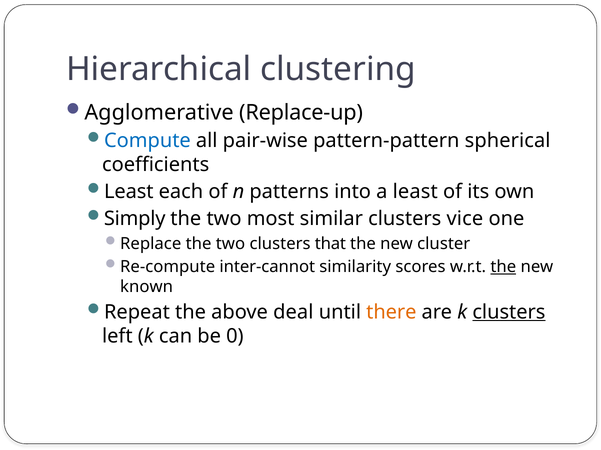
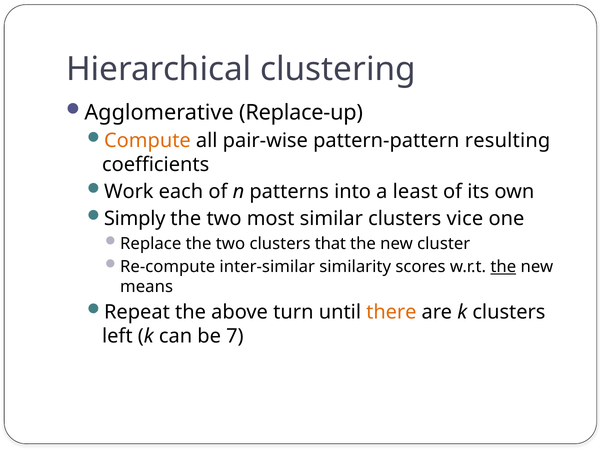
Compute colour: blue -> orange
spherical: spherical -> resulting
Least at (129, 192): Least -> Work
inter-cannot: inter-cannot -> inter-similar
known: known -> means
deal: deal -> turn
clusters at (509, 312) underline: present -> none
0: 0 -> 7
